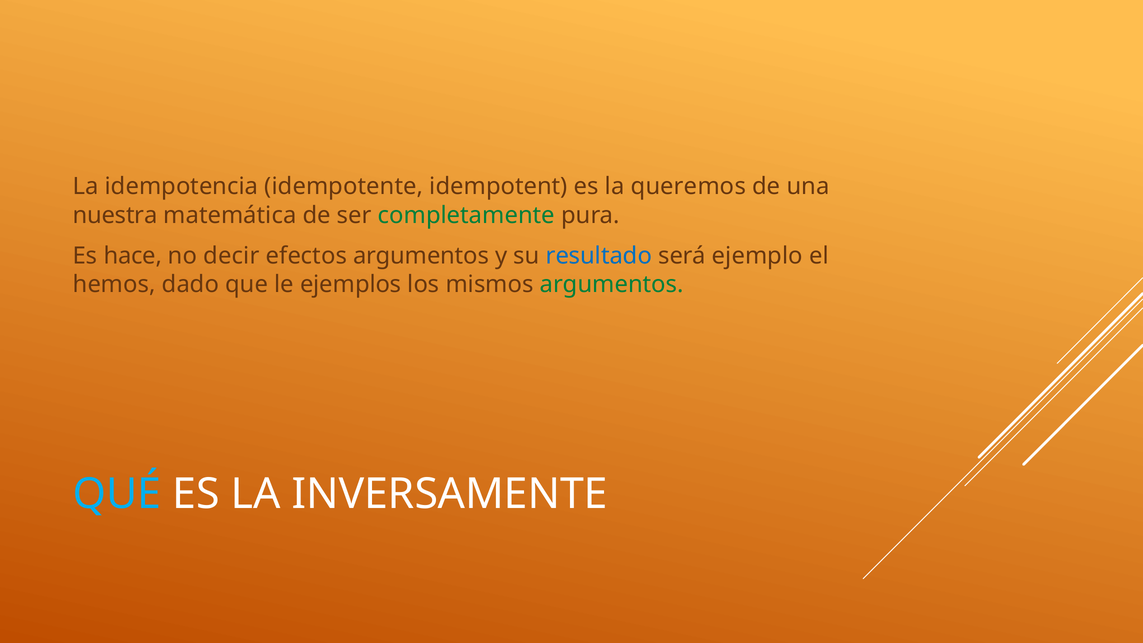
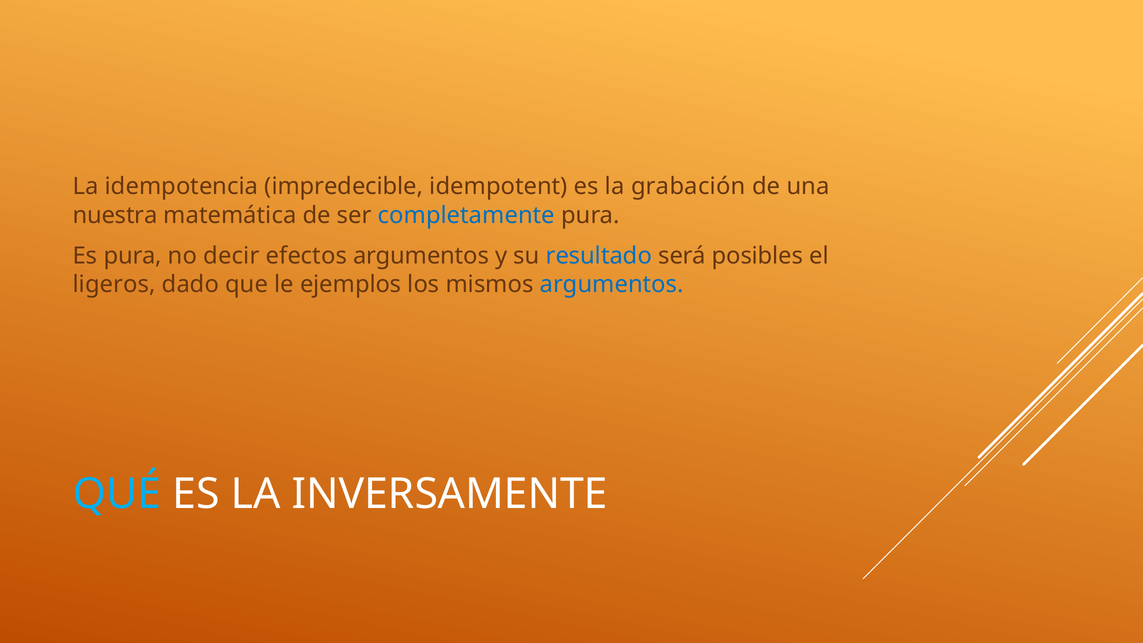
idempotente: idempotente -> impredecible
queremos: queremos -> grabación
completamente colour: green -> blue
Es hace: hace -> pura
ejemplo: ejemplo -> posibles
hemos: hemos -> ligeros
argumentos at (612, 284) colour: green -> blue
